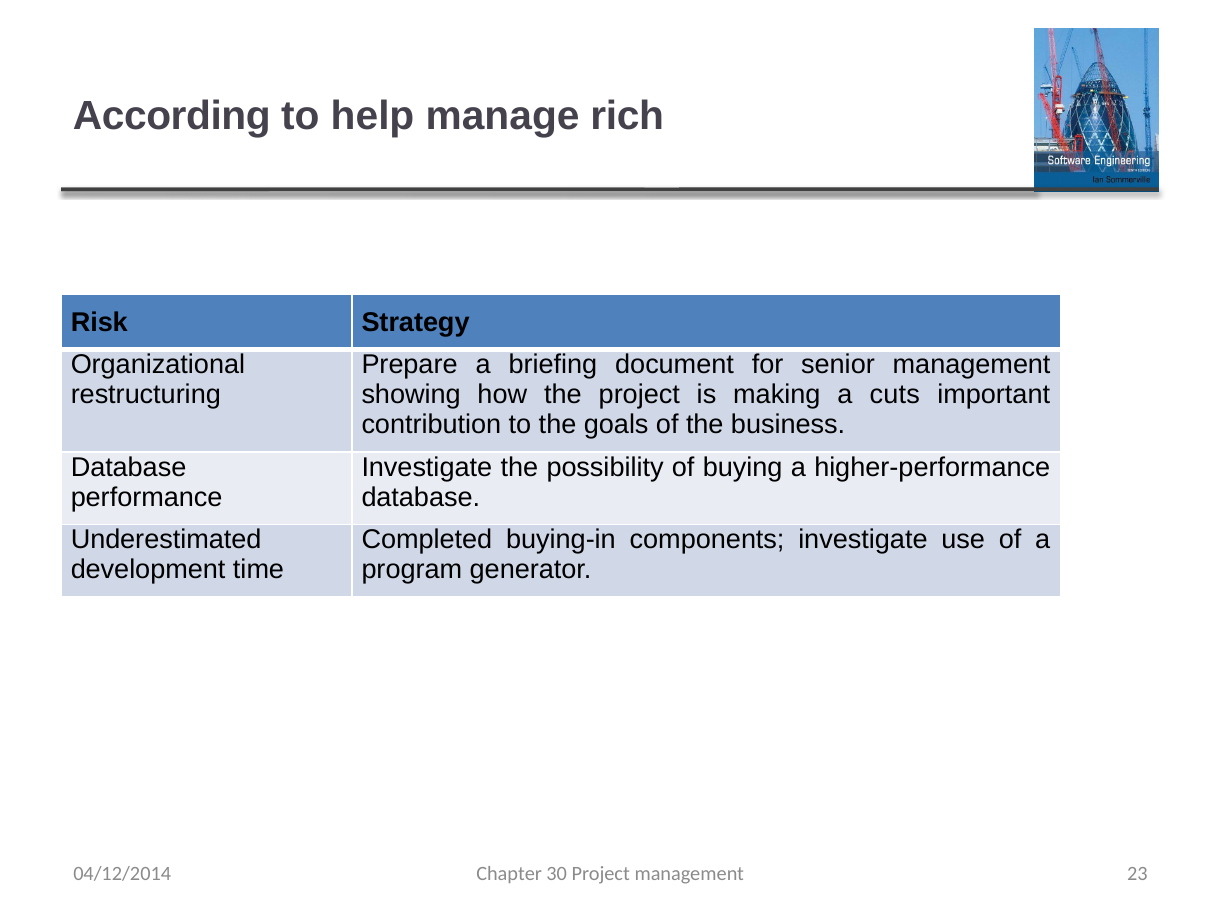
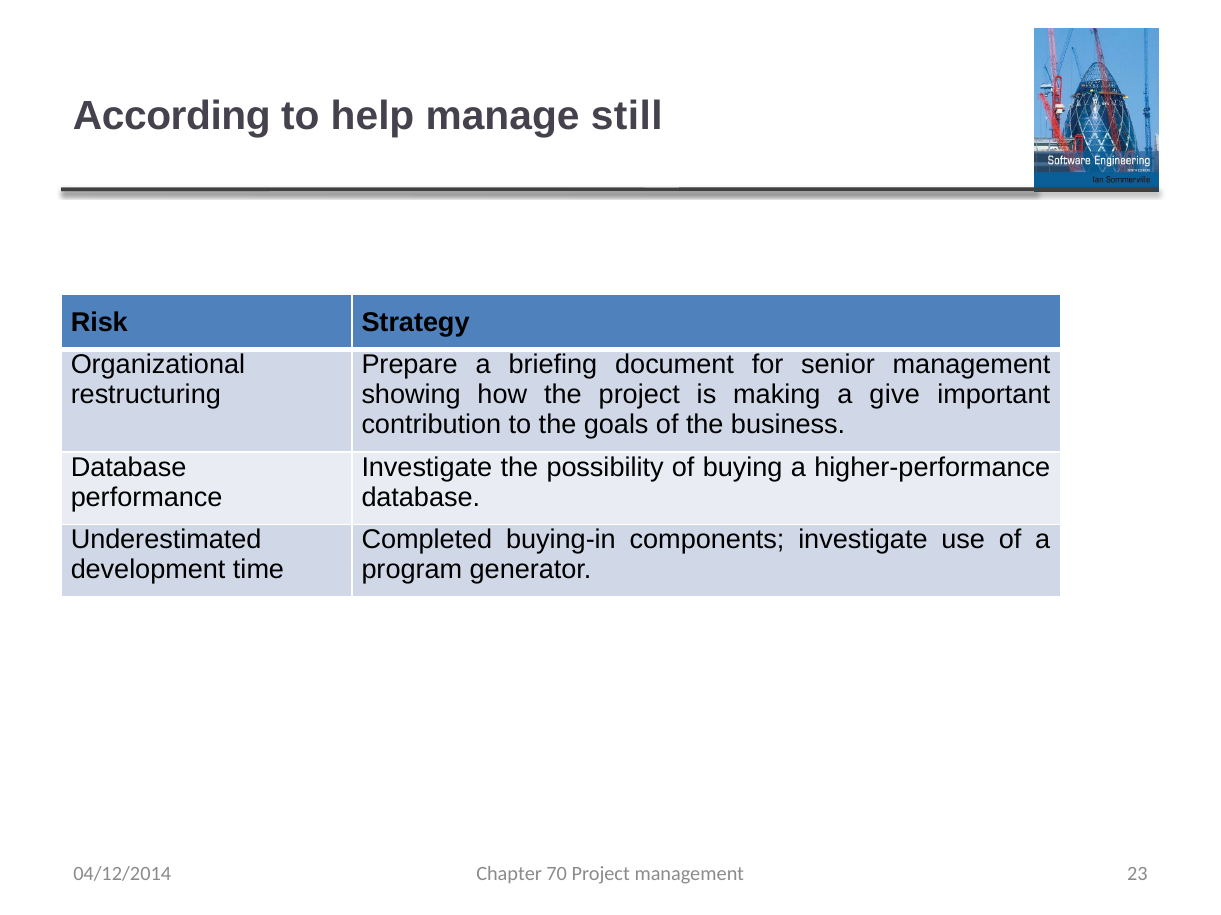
rich: rich -> still
cuts: cuts -> give
30: 30 -> 70
